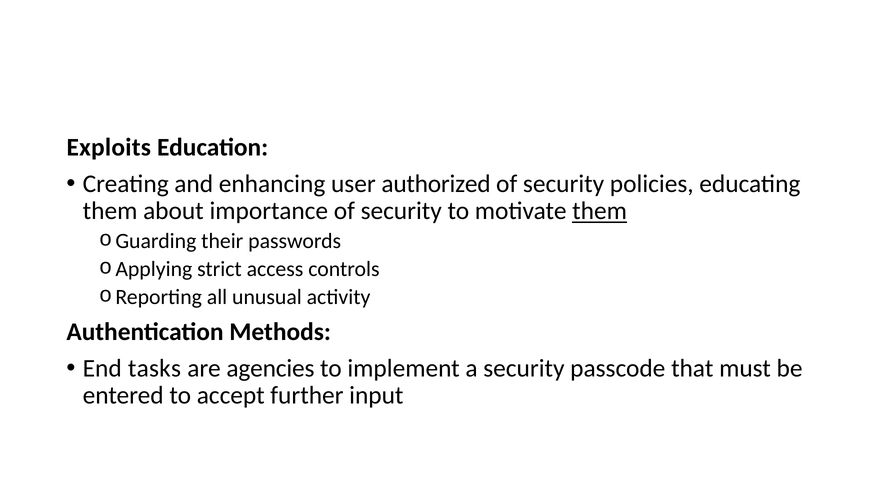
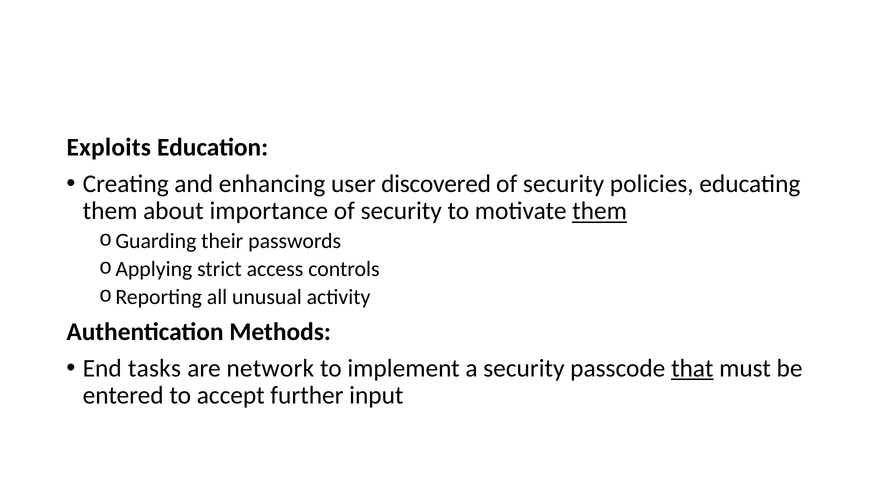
authorized: authorized -> discovered
agencies: agencies -> network
that underline: none -> present
